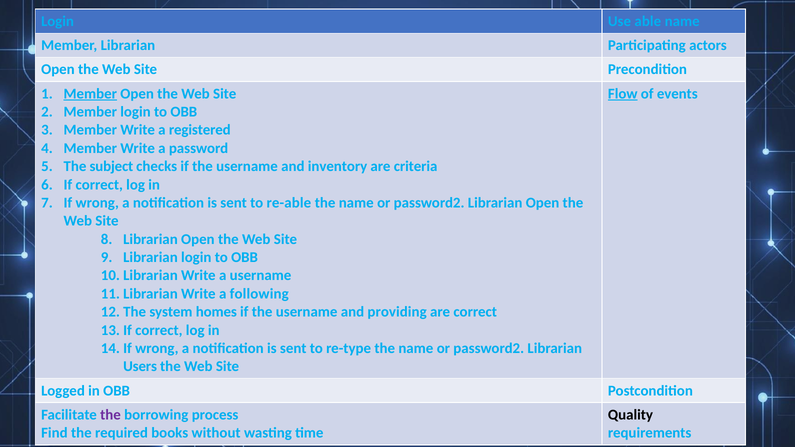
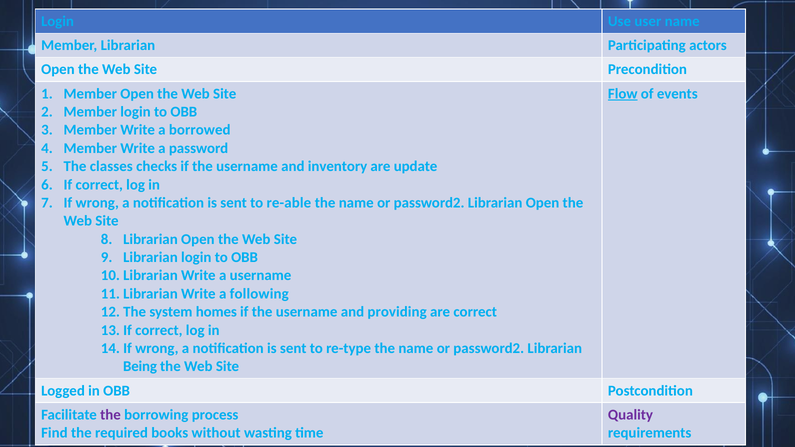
able: able -> user
Member at (90, 94) underline: present -> none
registered: registered -> borrowed
subject: subject -> classes
criteria: criteria -> update
Users: Users -> Being
Quality colour: black -> purple
